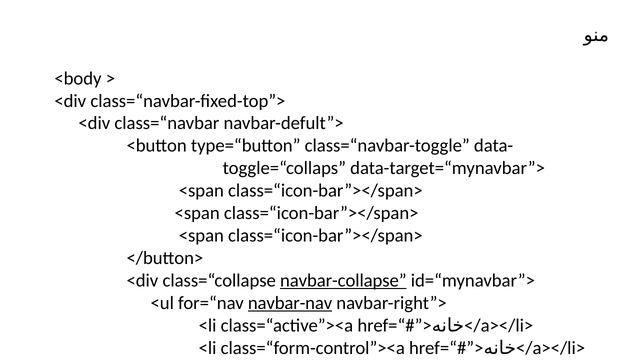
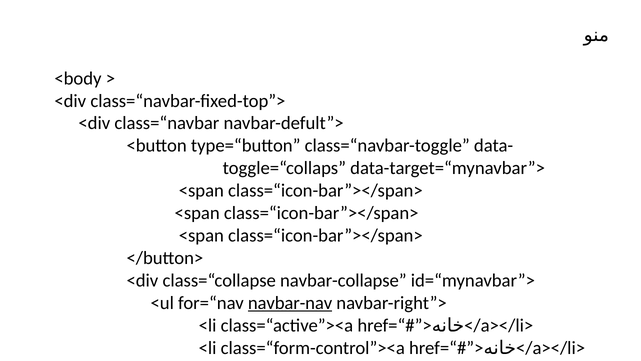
navbar-collapse underline: present -> none
